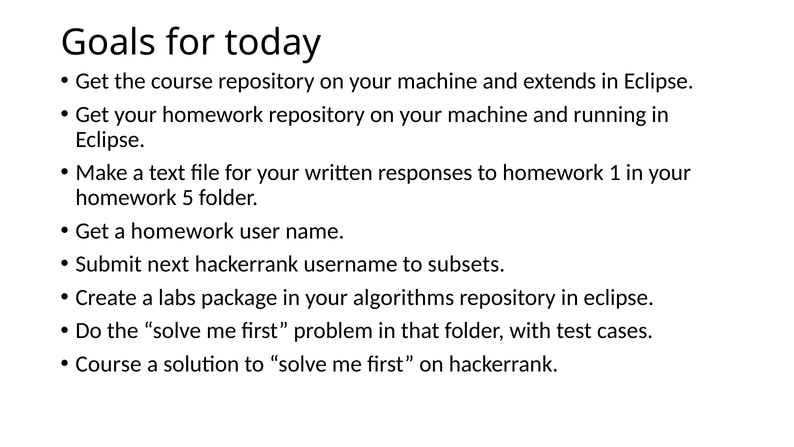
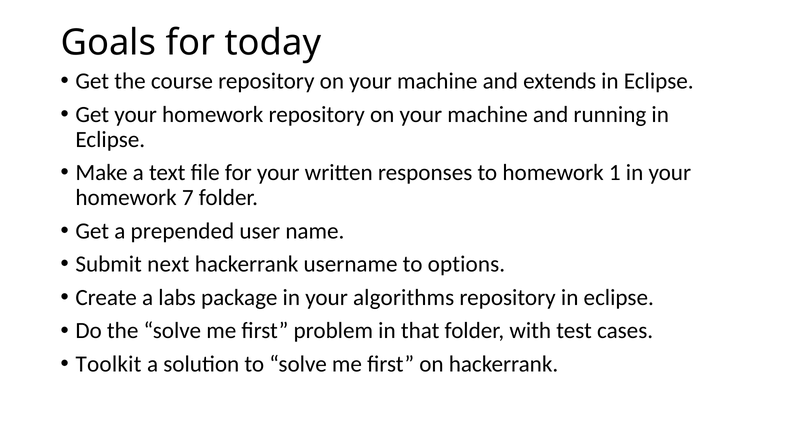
5: 5 -> 7
a homework: homework -> prepended
subsets: subsets -> options
Course at (109, 364): Course -> Toolkit
